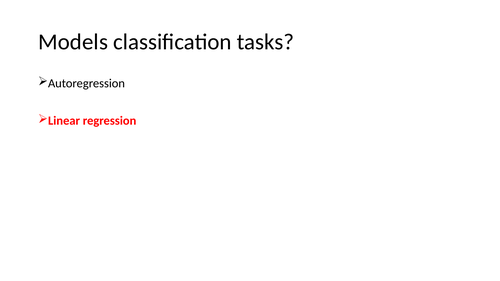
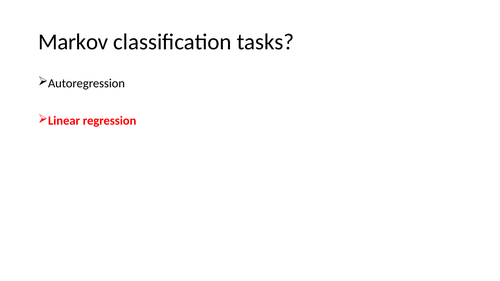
Models: Models -> Markov
